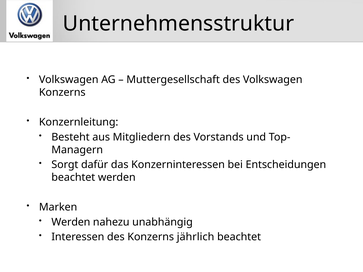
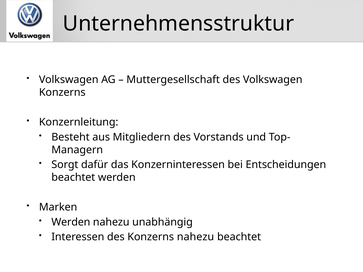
Konzerns jährlich: jährlich -> nahezu
